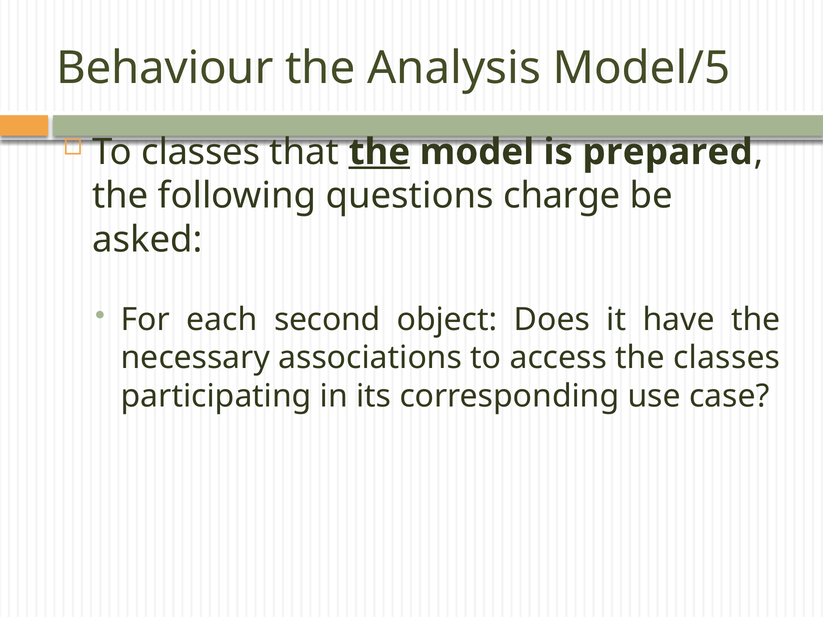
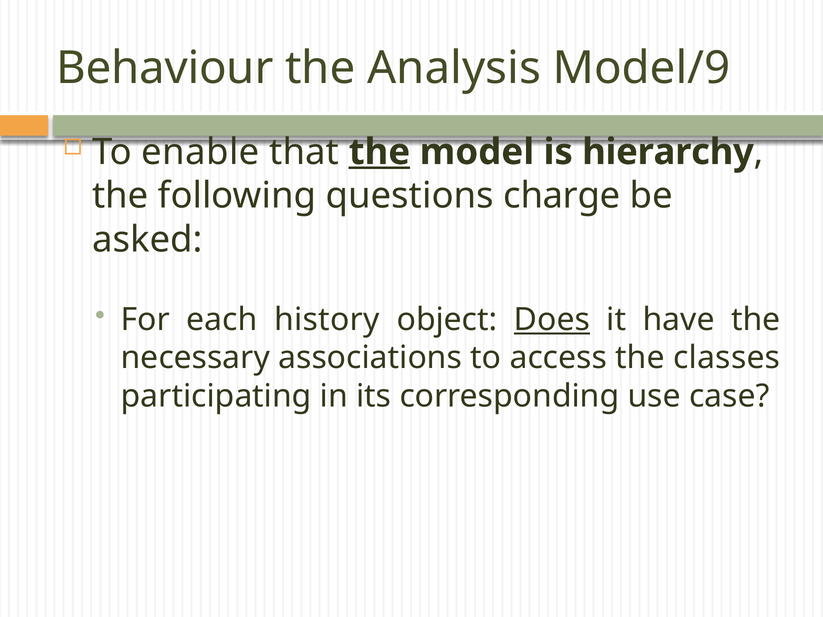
Model/5: Model/5 -> Model/9
To classes: classes -> enable
prepared: prepared -> hierarchy
second: second -> history
Does underline: none -> present
